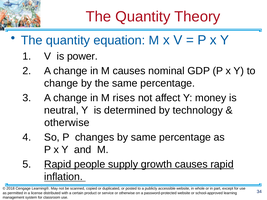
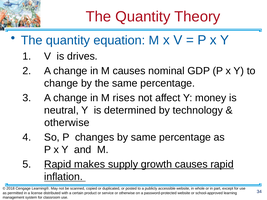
power: power -> drives
people: people -> makes
